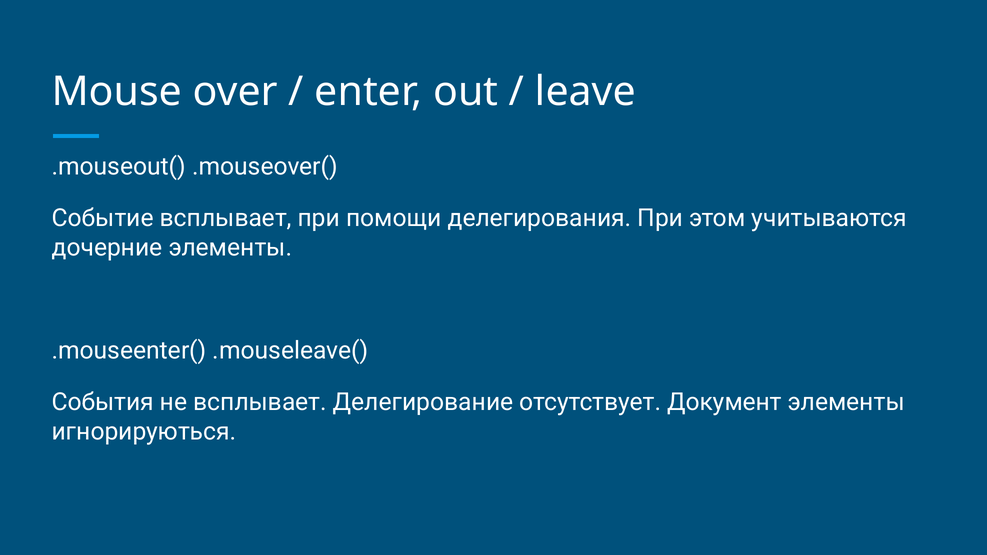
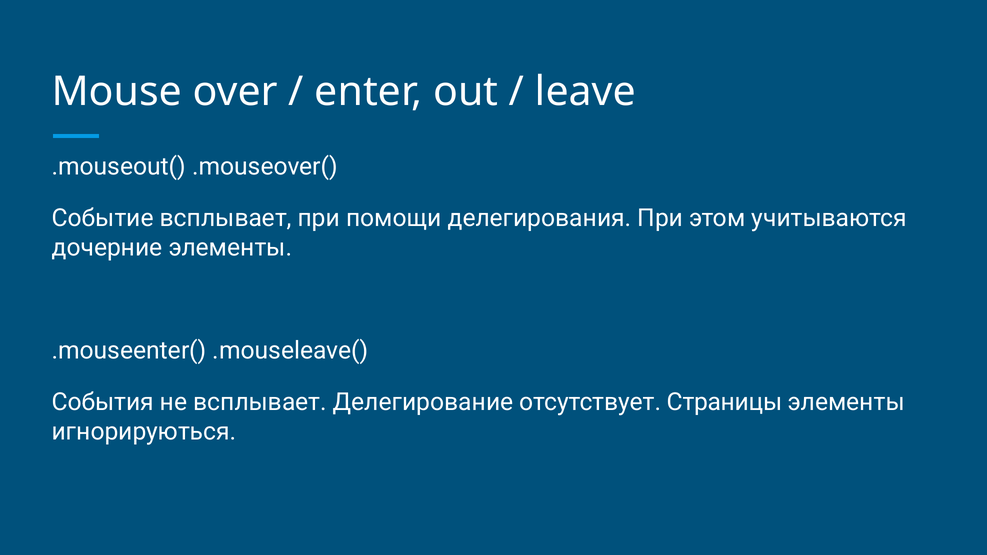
Документ: Документ -> Страницы
